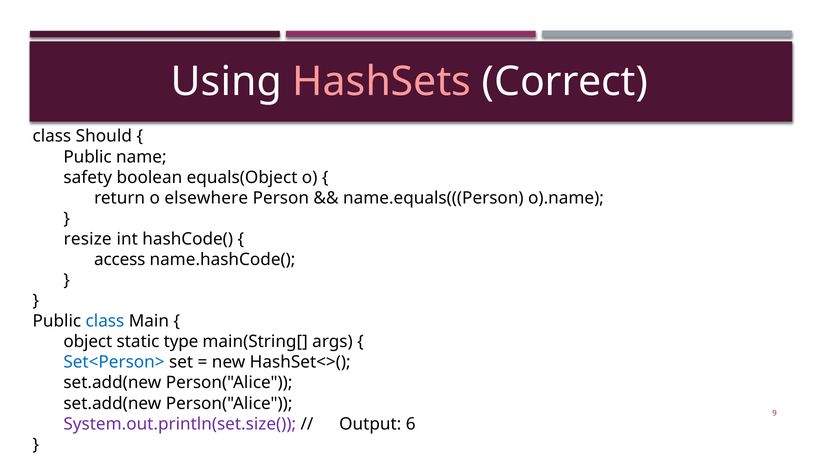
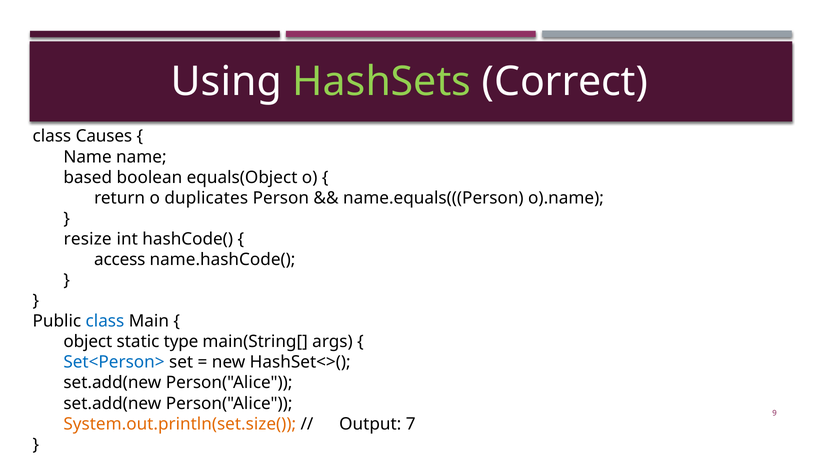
HashSets colour: pink -> light green
Should: Should -> Causes
Public at (88, 157): Public -> Name
safety: safety -> based
elsewhere: elsewhere -> duplicates
System.out.println(set.size( colour: purple -> orange
6: 6 -> 7
